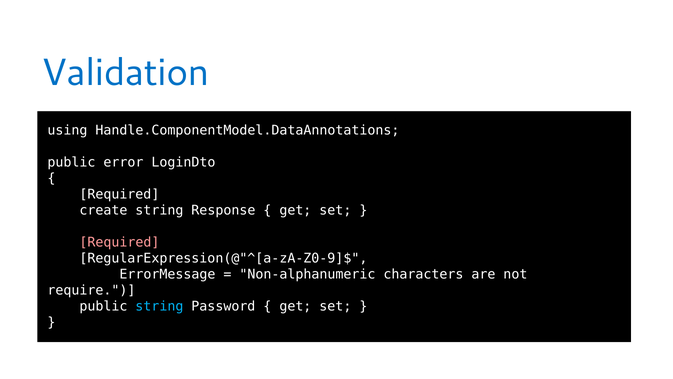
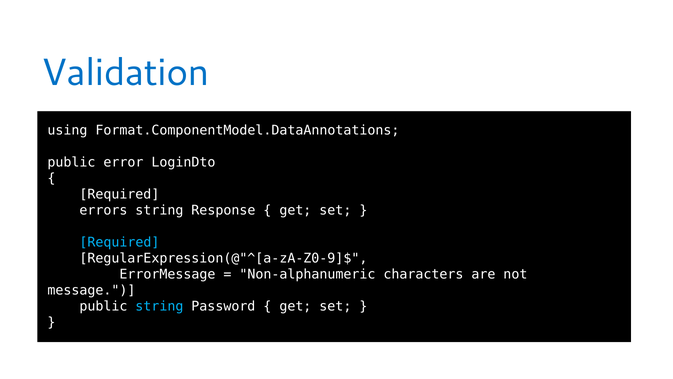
Handle.ComponentModel.DataAnnotations: Handle.ComponentModel.DataAnnotations -> Format.ComponentModel.DataAnnotations
create: create -> errors
Required at (119, 242) colour: pink -> light blue
require: require -> message
